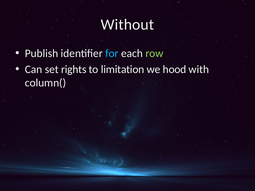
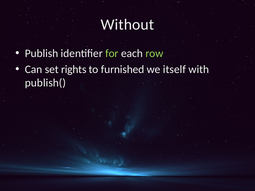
for colour: light blue -> light green
limitation: limitation -> furnished
hood: hood -> itself
column(: column( -> publish(
